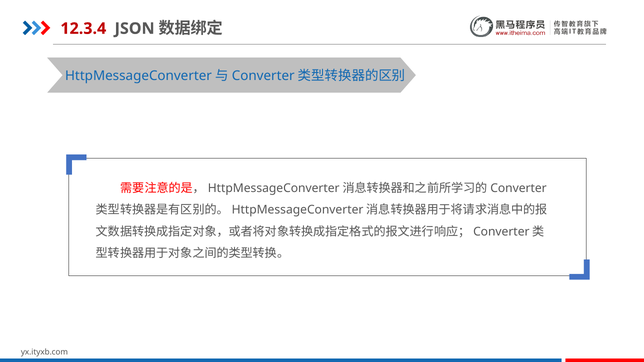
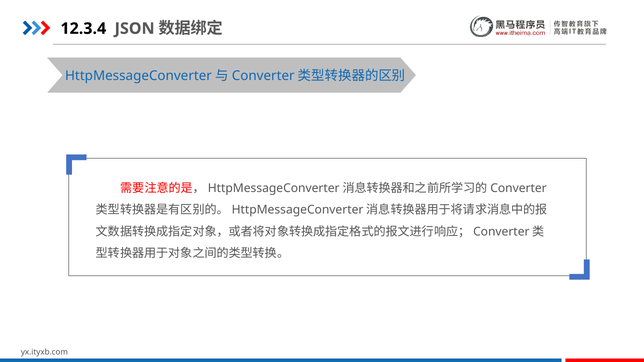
12.3.4 colour: red -> black
